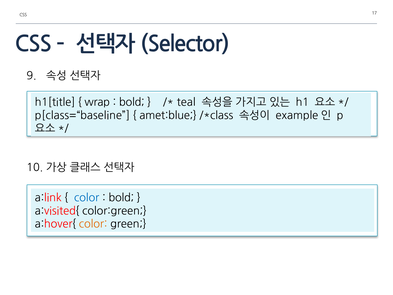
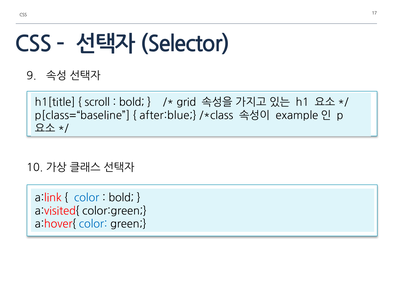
wrap: wrap -> scroll
teal: teal -> grid
amet:blue: amet:blue -> after:blue
color at (93, 224) colour: orange -> blue
